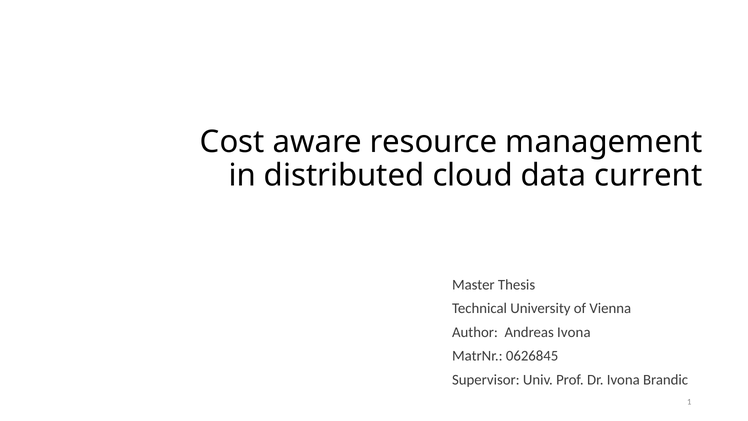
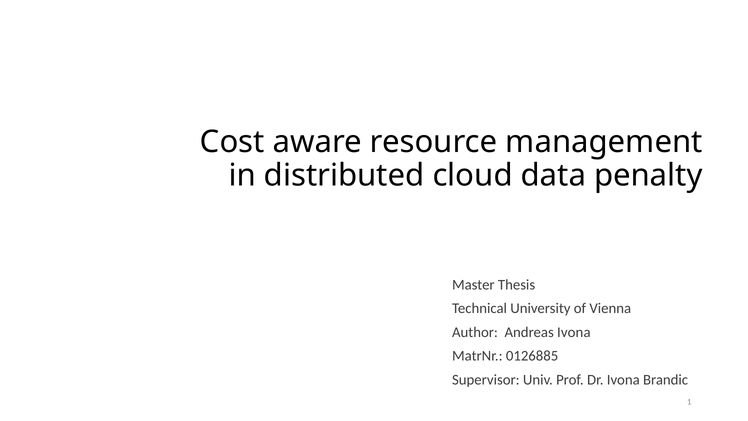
current: current -> penalty
0626845: 0626845 -> 0126885
